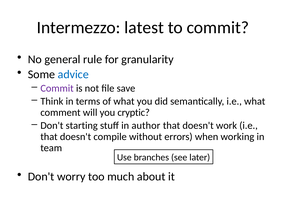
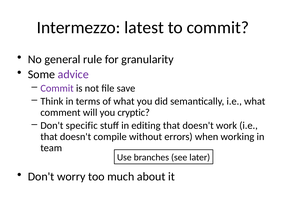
advice colour: blue -> purple
starting: starting -> specific
author: author -> editing
